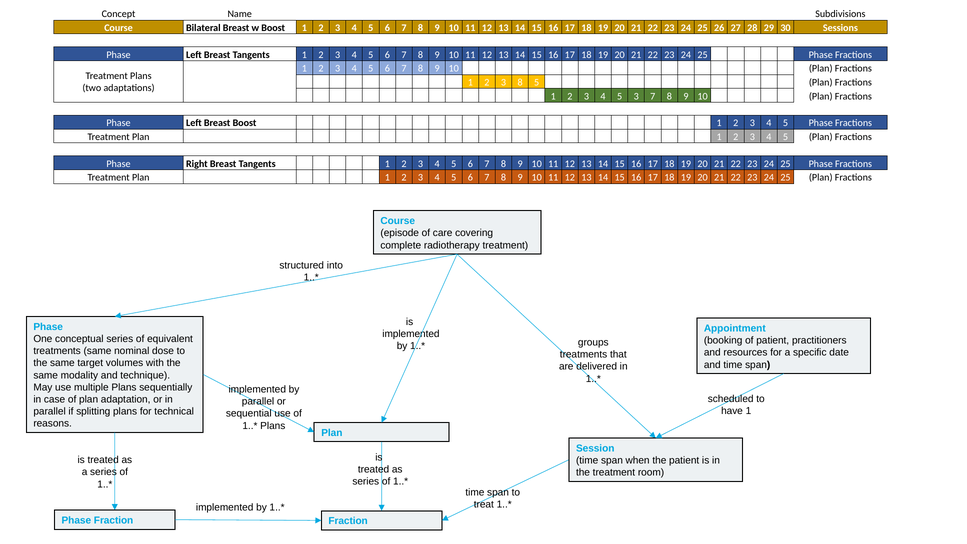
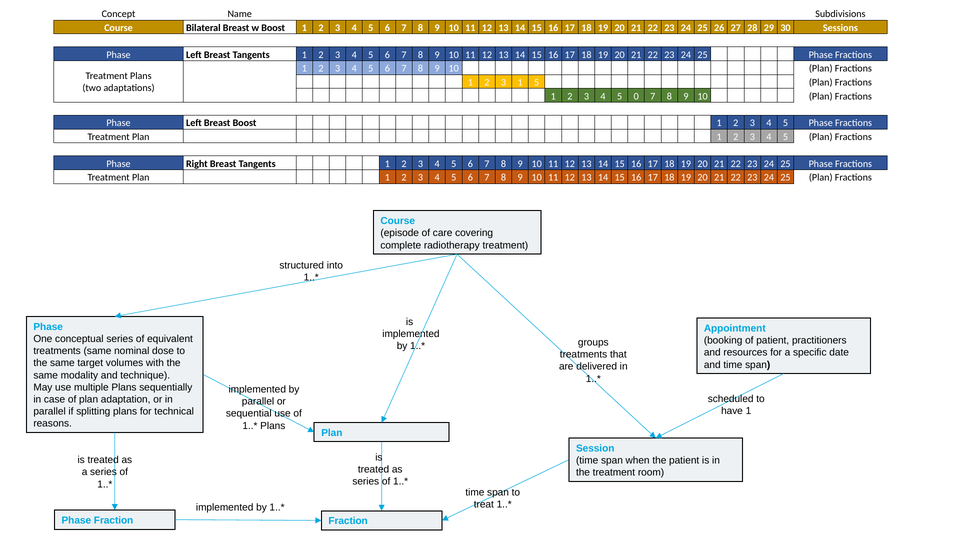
3 8: 8 -> 1
5 3: 3 -> 0
